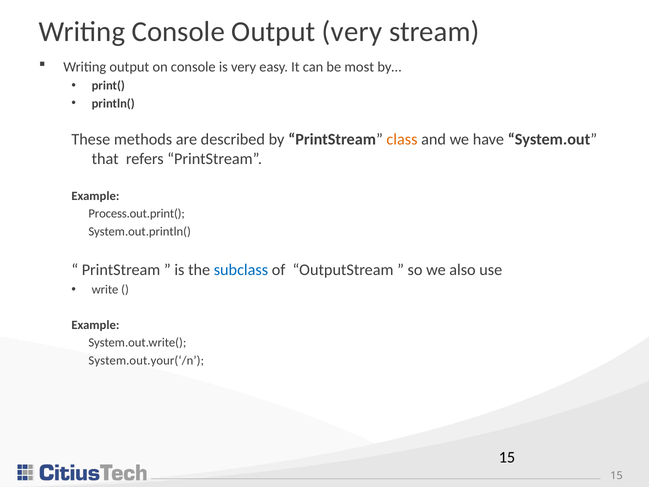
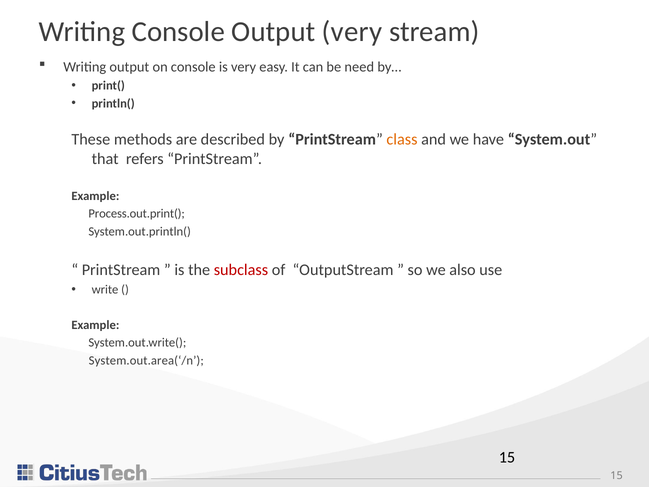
most: most -> need
subclass colour: blue -> red
System.out.your(‘/n: System.out.your(‘/n -> System.out.area(‘/n
